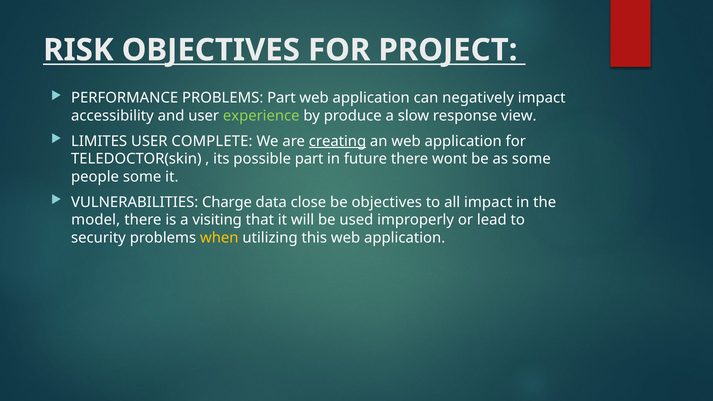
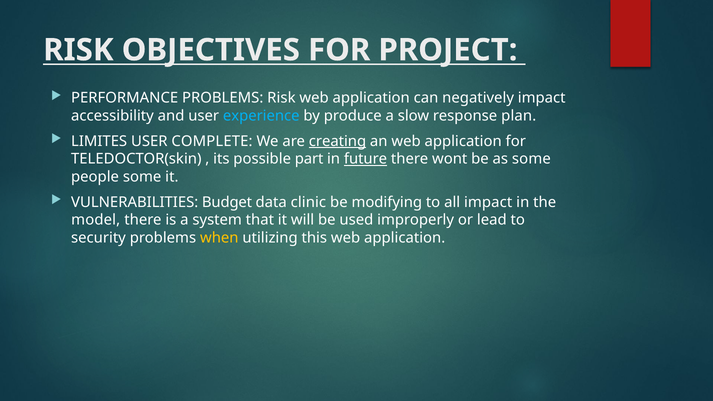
PROBLEMS Part: Part -> Risk
experience colour: light green -> light blue
view: view -> plan
future underline: none -> present
Charge: Charge -> Budget
close: close -> clinic
be objectives: objectives -> modifying
visiting: visiting -> system
